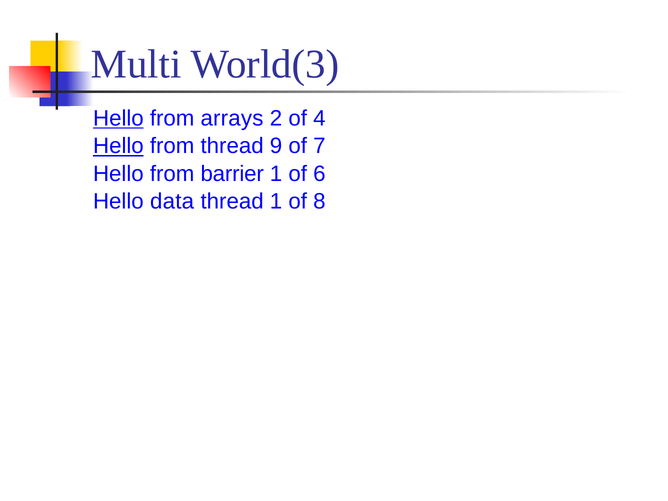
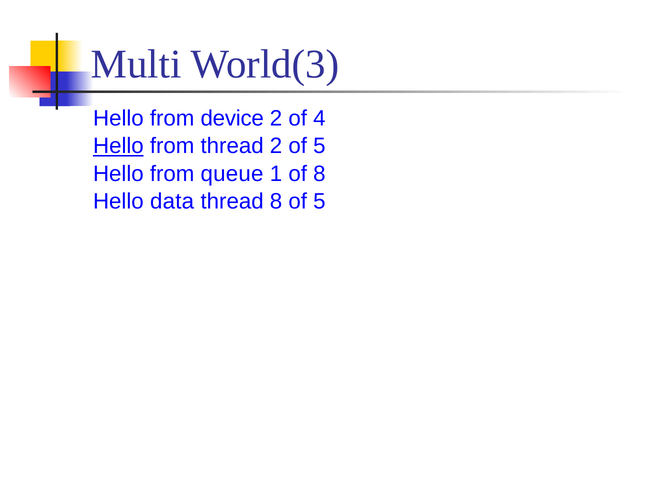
Hello at (118, 118) underline: present -> none
arrays: arrays -> device
thread 9: 9 -> 2
7 at (319, 146): 7 -> 5
barrier: barrier -> queue
of 6: 6 -> 8
thread 1: 1 -> 8
8 at (319, 201): 8 -> 5
